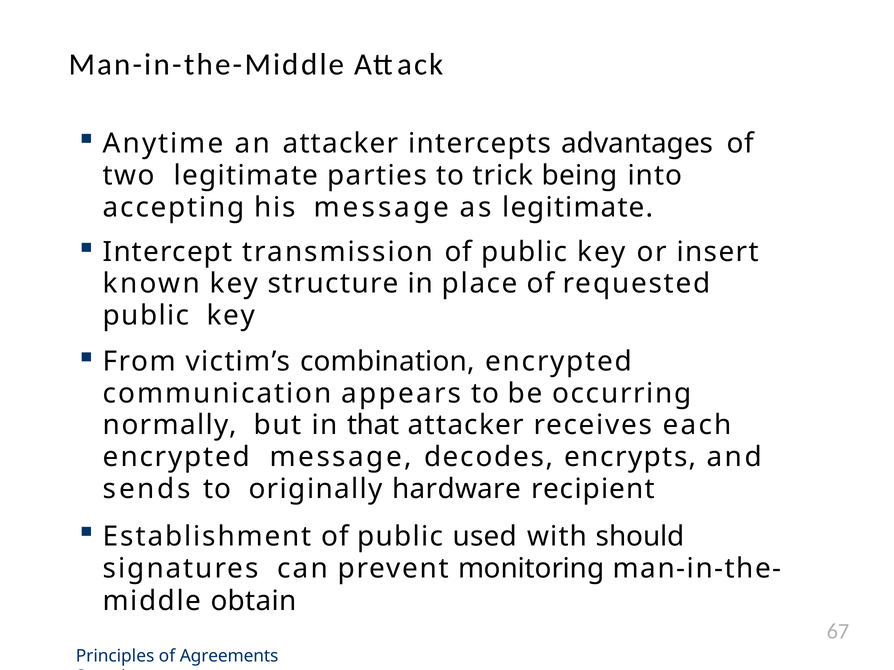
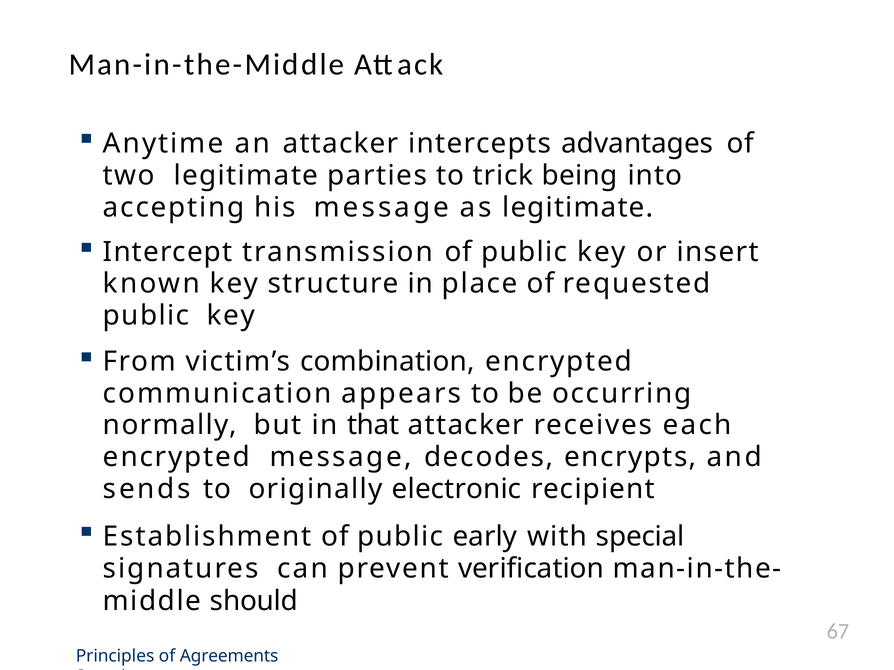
hardware: hardware -> electronic
used: used -> early
should: should -> special
monitoring: monitoring -> verification
obtain: obtain -> should
